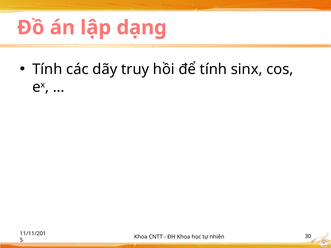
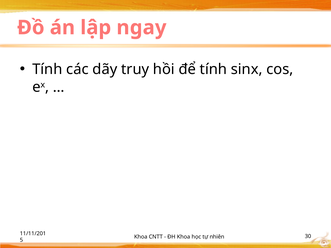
dạng: dạng -> ngay
